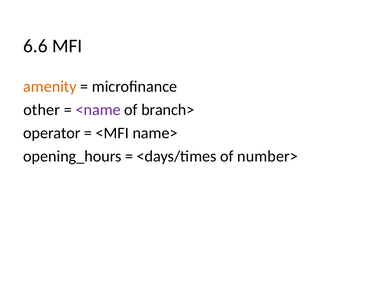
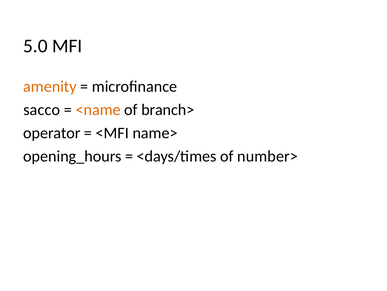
6.6: 6.6 -> 5.0
other: other -> sacco
<name colour: purple -> orange
